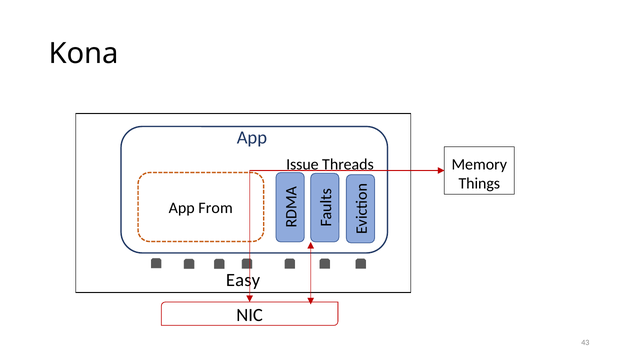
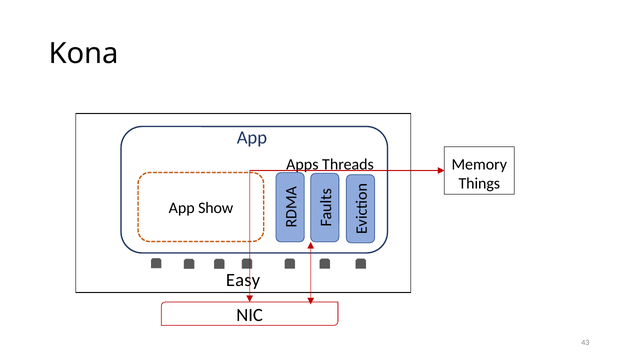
Issue: Issue -> Apps
From: From -> Show
